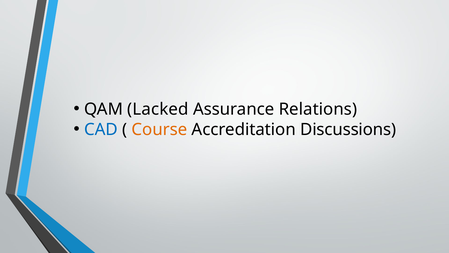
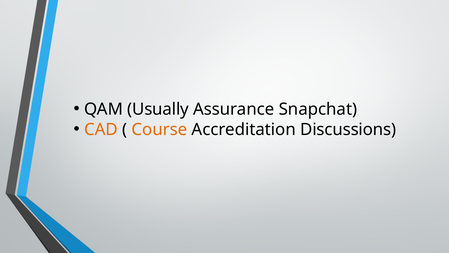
Lacked: Lacked -> Usually
Relations: Relations -> Snapchat
CAD colour: blue -> orange
